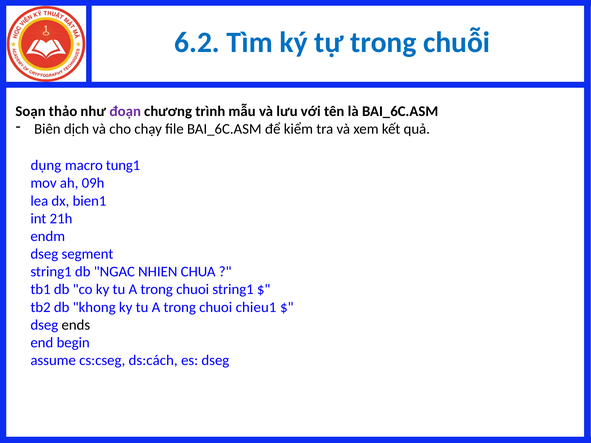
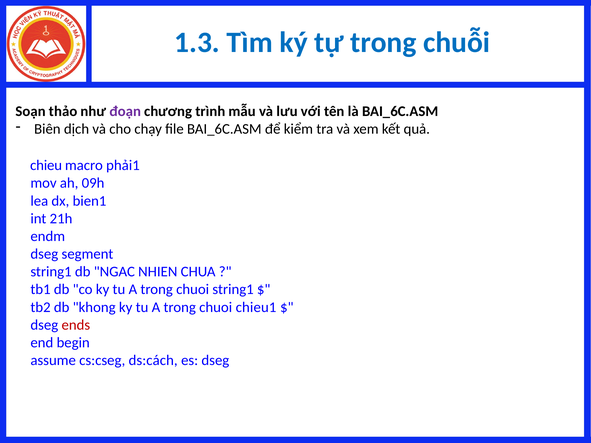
6.2: 6.2 -> 1.3
dụng: dụng -> chieu
tung1: tung1 -> phải1
ends colour: black -> red
